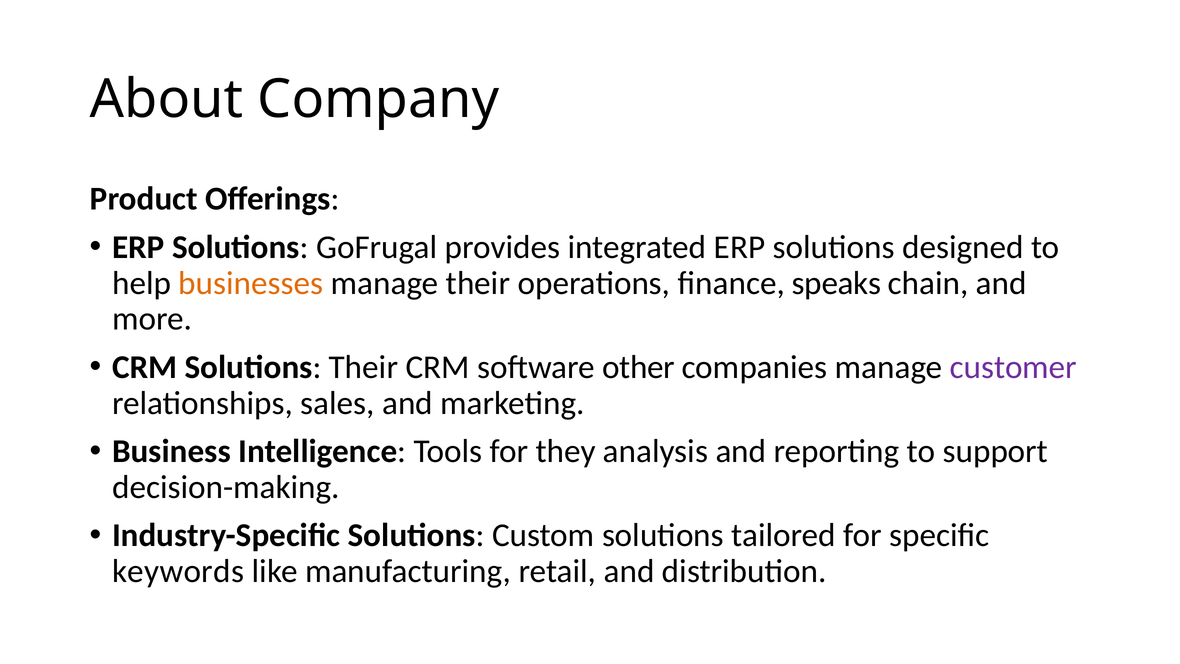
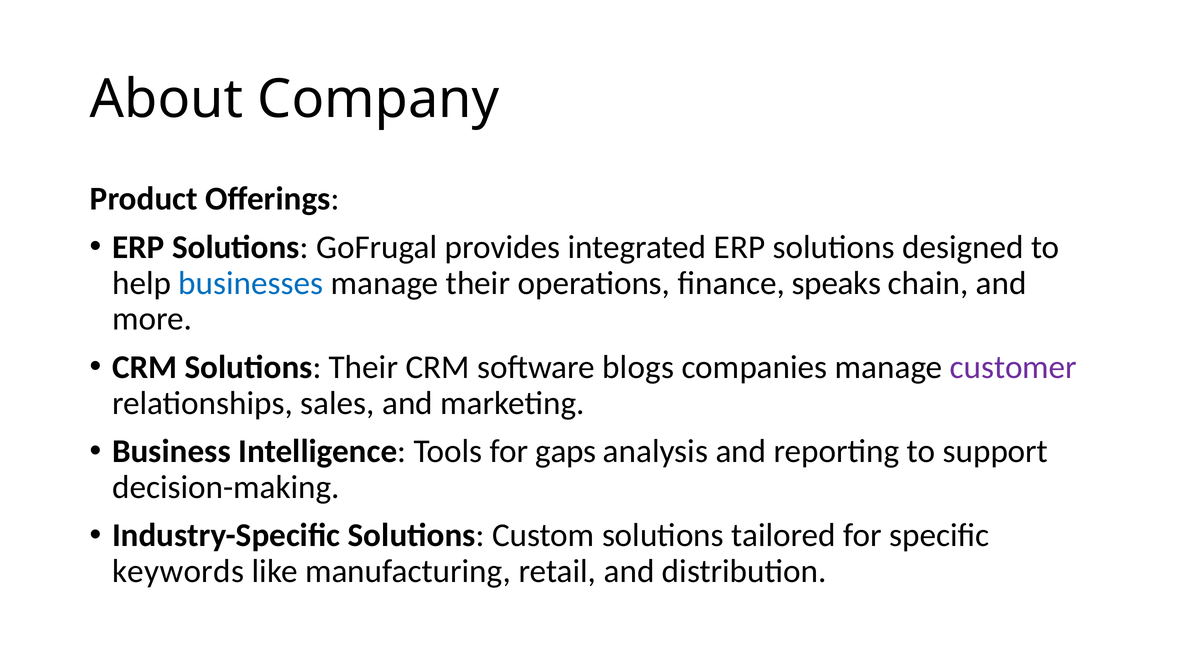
businesses colour: orange -> blue
other: other -> blogs
they: they -> gaps
